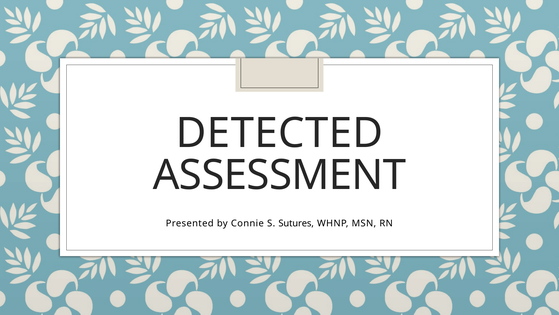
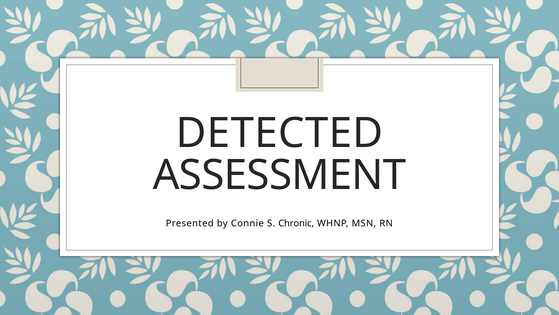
Sutures: Sutures -> Chronic
